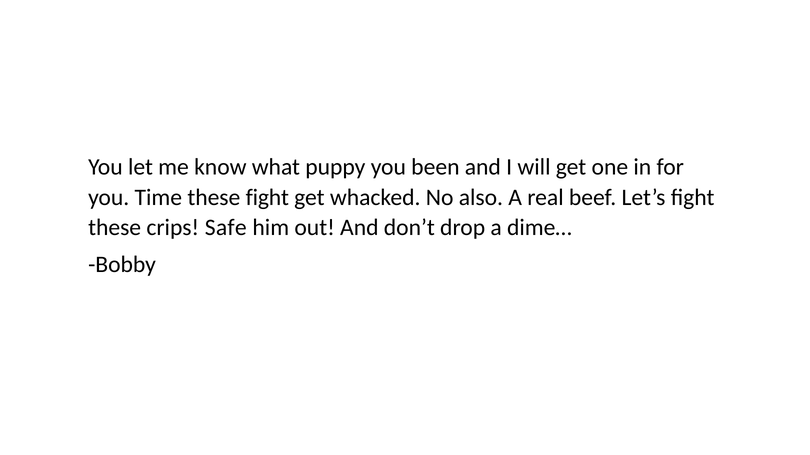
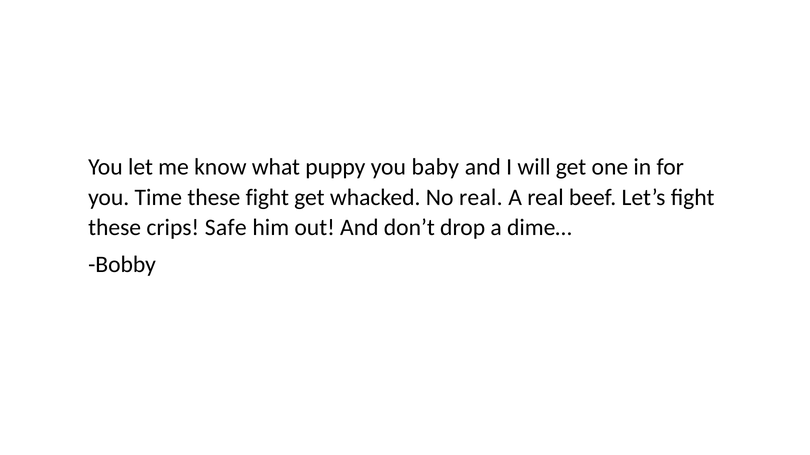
been: been -> baby
No also: also -> real
